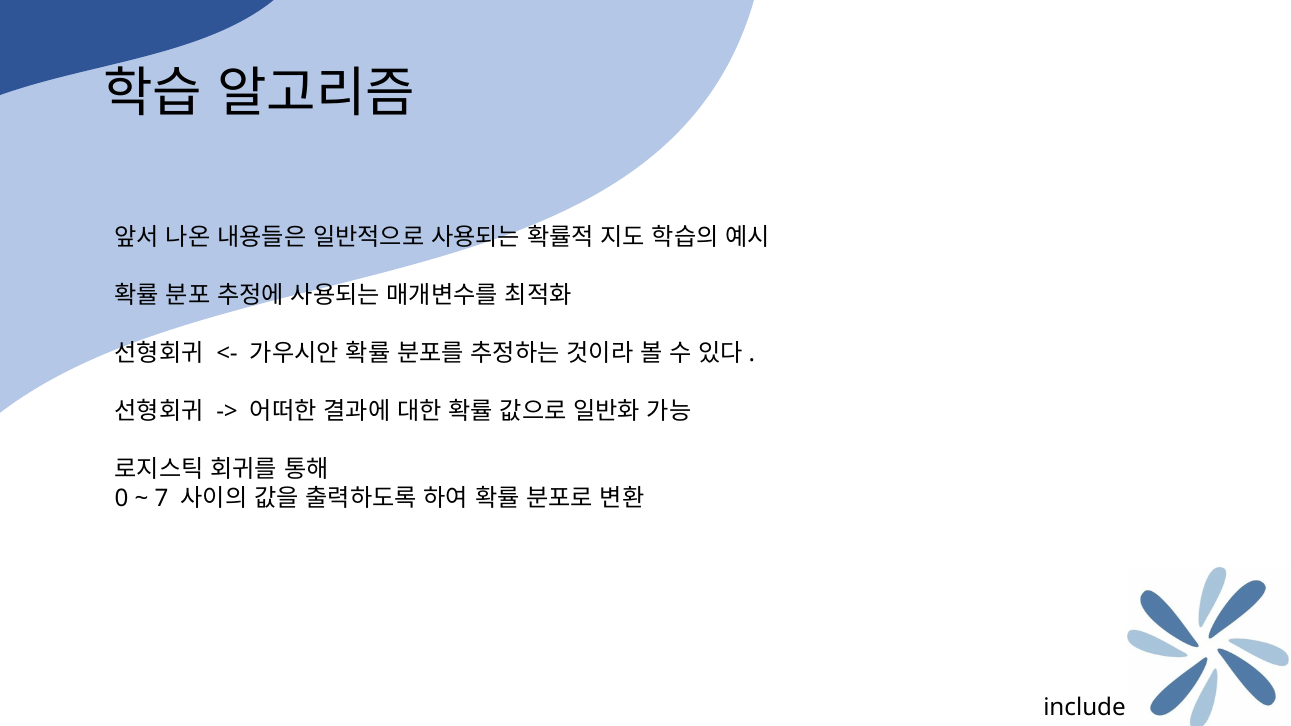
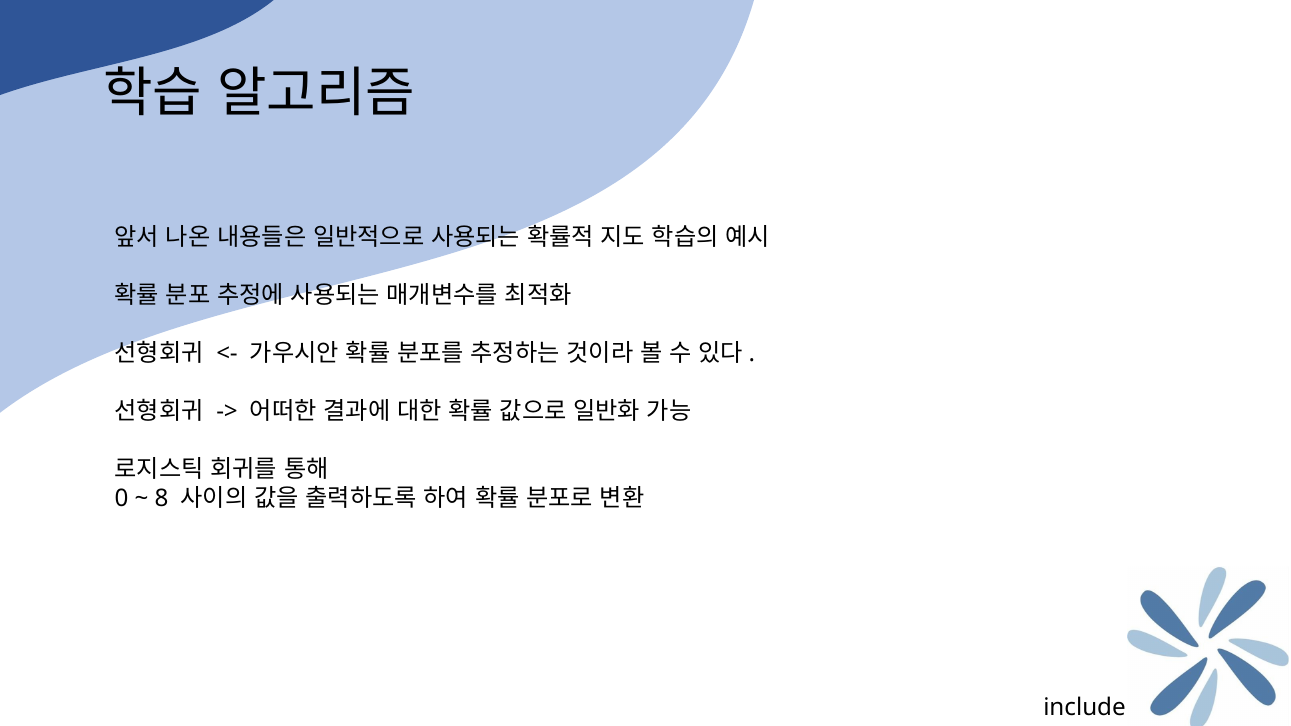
7: 7 -> 8
